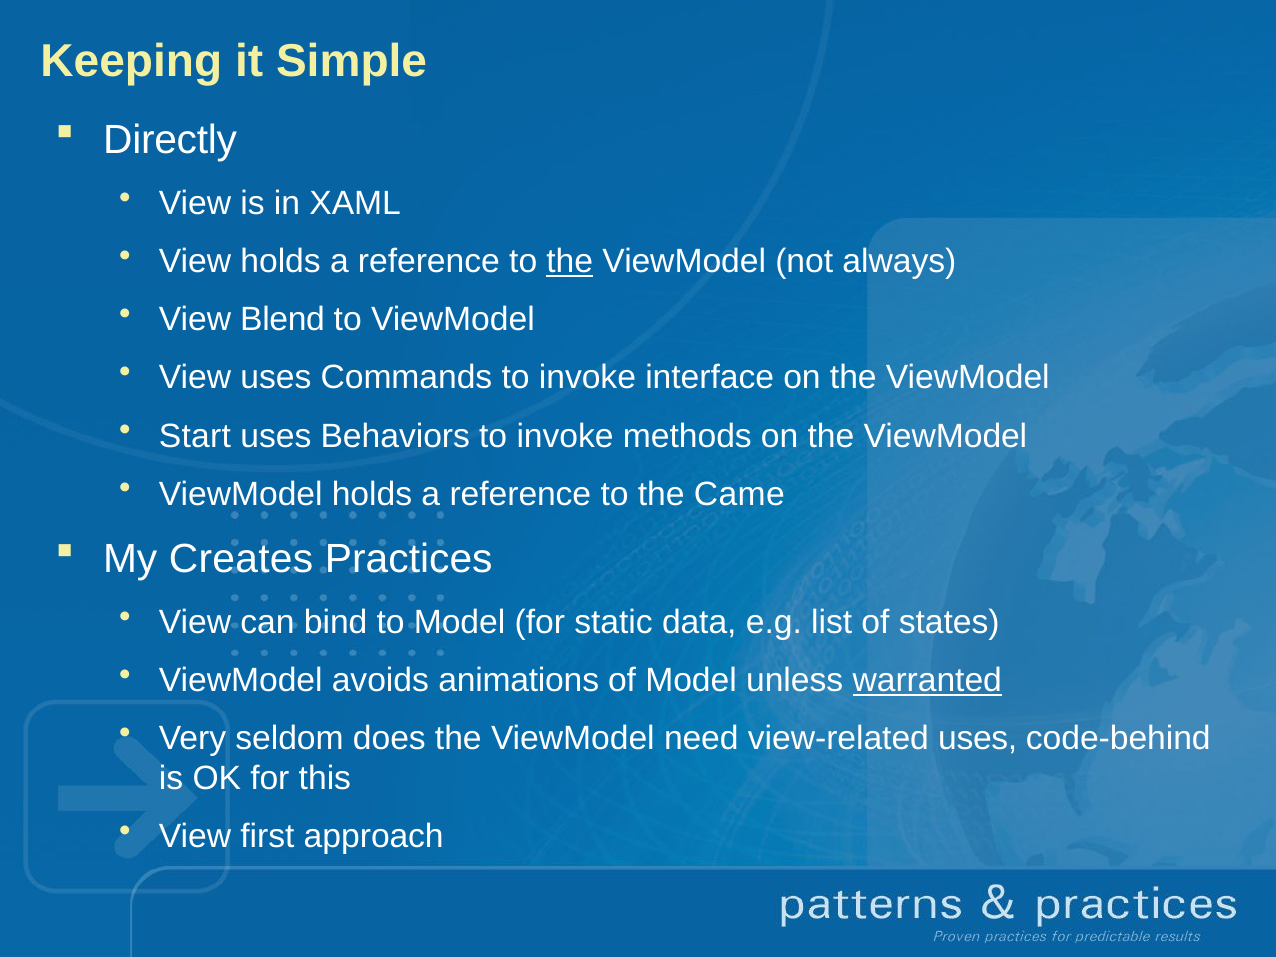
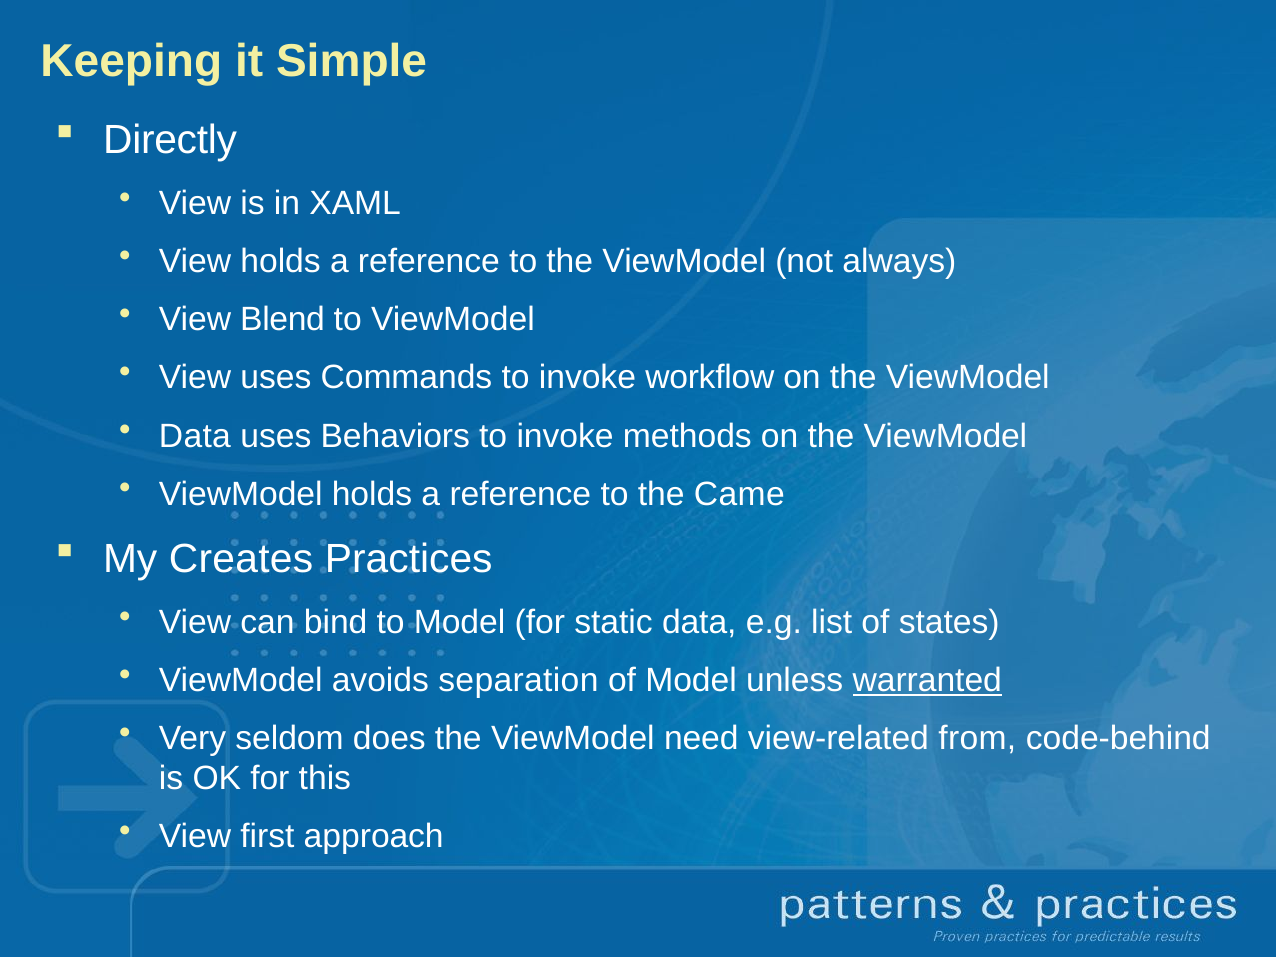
the at (570, 262) underline: present -> none
interface: interface -> workflow
Start at (195, 436): Start -> Data
animations: animations -> separation
view-related uses: uses -> from
